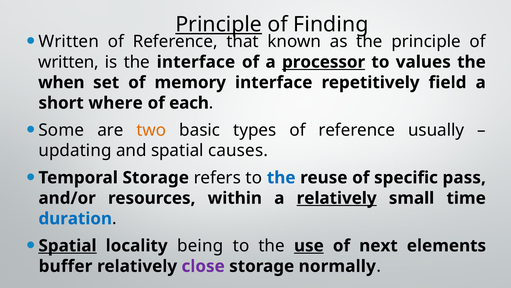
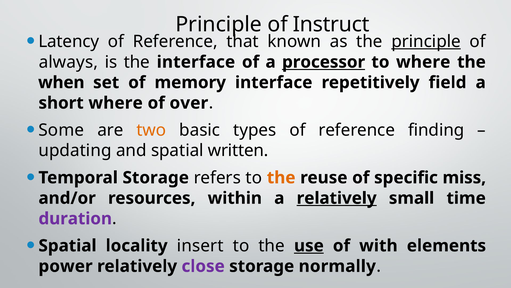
Principle at (219, 25) underline: present -> none
Finding: Finding -> Instruct
Written at (69, 41): Written -> Latency
principle at (426, 41) underline: none -> present
written at (69, 62): written -> always
to values: values -> where
each: each -> over
usually: usually -> finding
causes: causes -> written
the at (281, 177) colour: blue -> orange
pass: pass -> miss
duration colour: blue -> purple
Spatial at (68, 245) underline: present -> none
being: being -> insert
next: next -> with
buffer: buffer -> power
